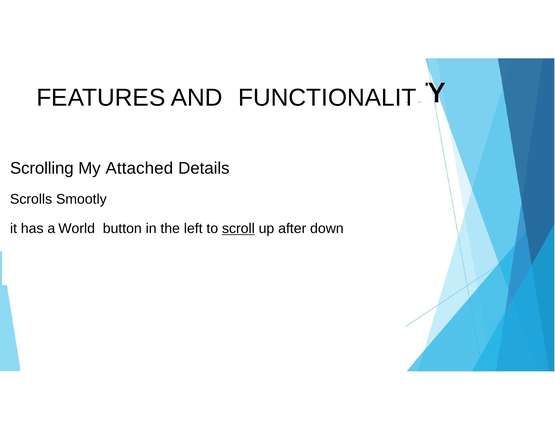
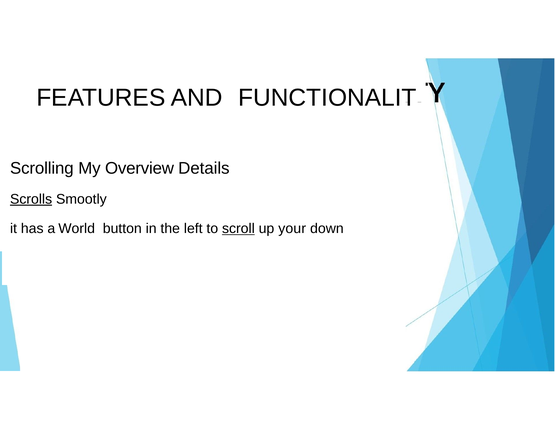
Attached: Attached -> Overview
Scrolls underline: none -> present
after: after -> your
